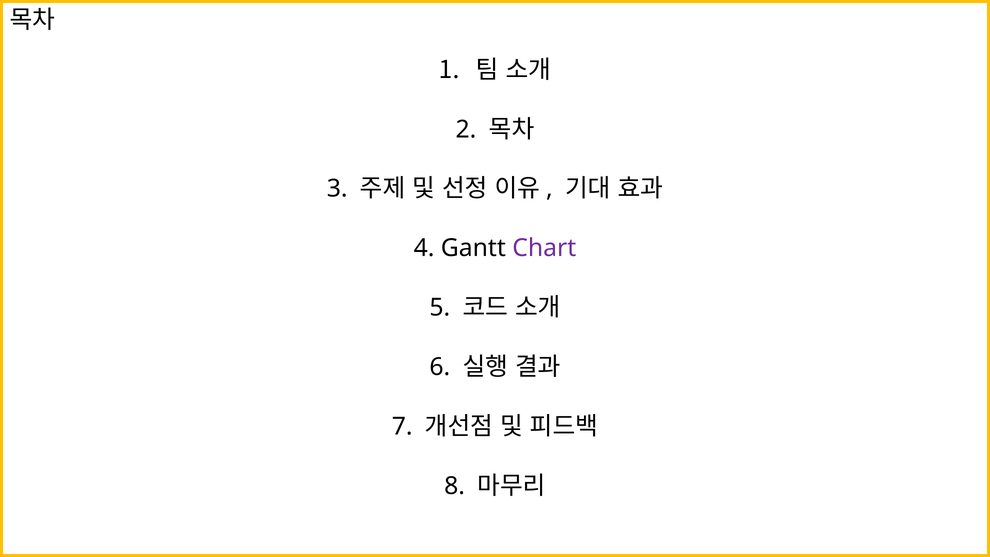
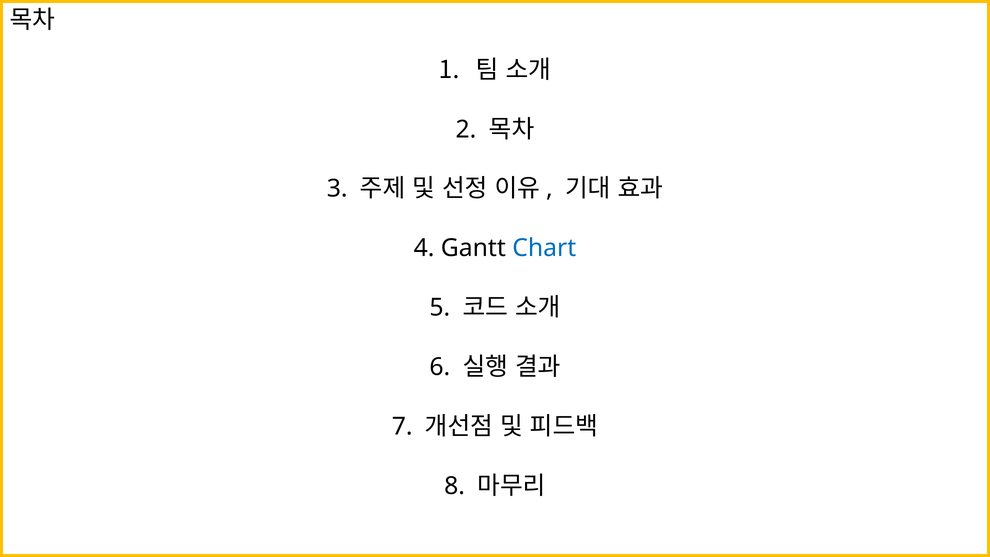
Chart colour: purple -> blue
